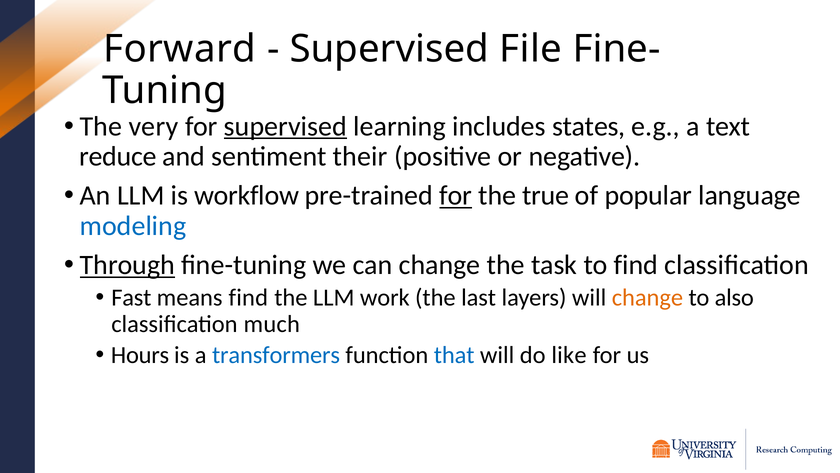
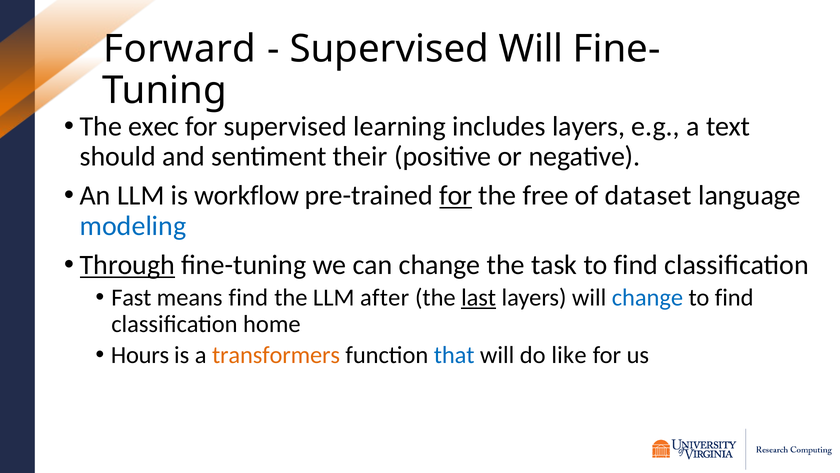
Supervised File: File -> Will
very: very -> exec
supervised at (285, 126) underline: present -> none
includes states: states -> layers
reduce: reduce -> should
true: true -> free
popular: popular -> dataset
work: work -> after
last underline: none -> present
change at (647, 298) colour: orange -> blue
also at (734, 298): also -> find
much: much -> home
transformers colour: blue -> orange
